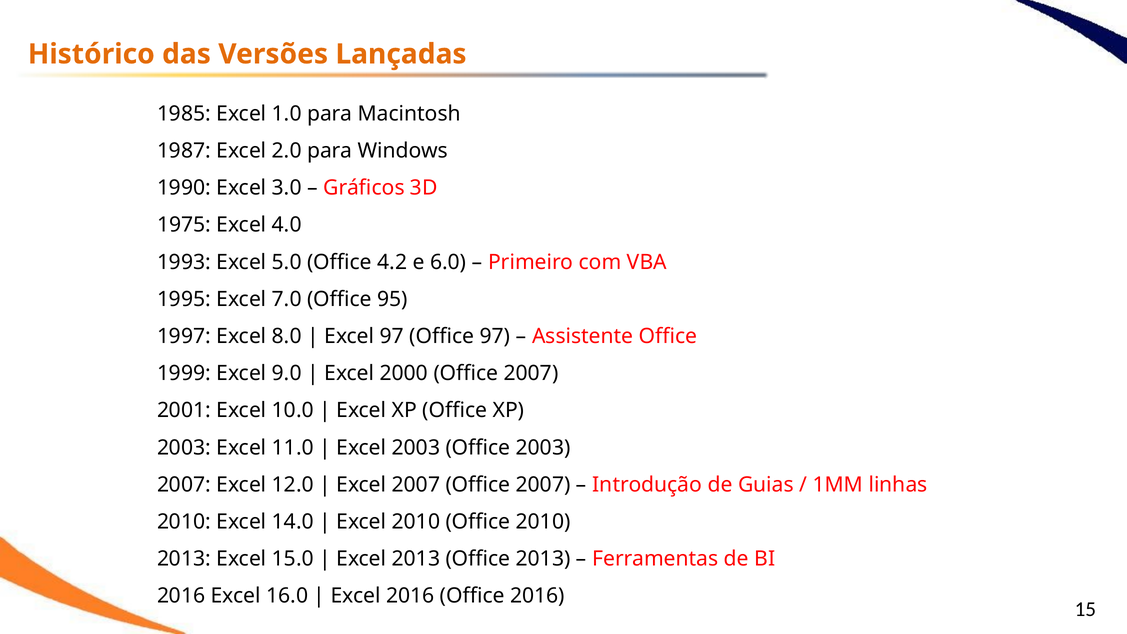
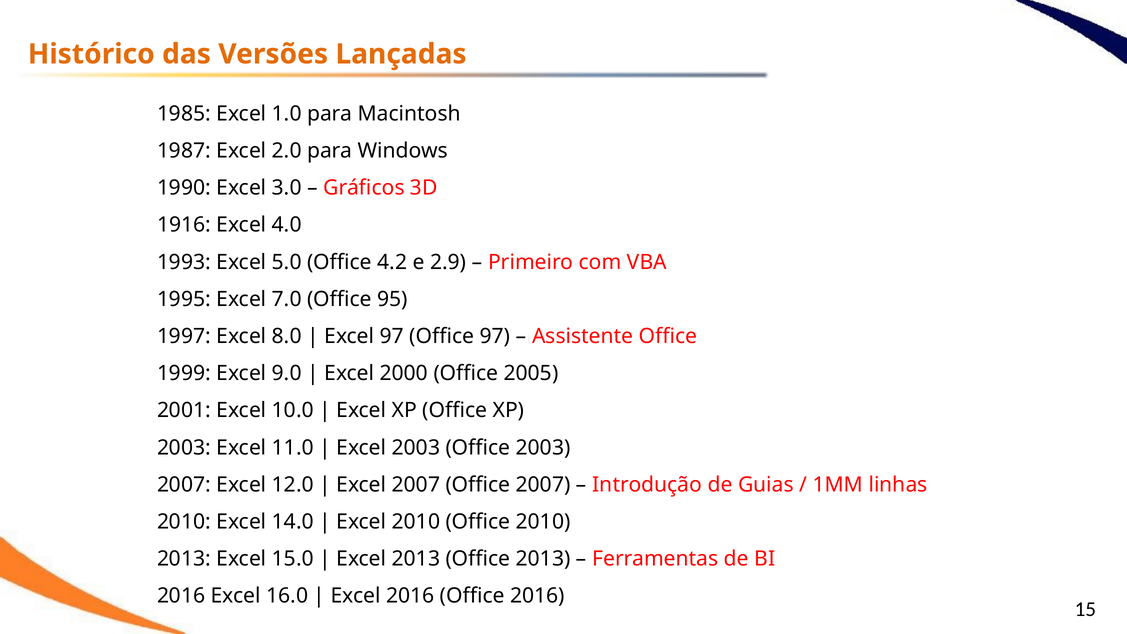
1975: 1975 -> 1916
6.0: 6.0 -> 2.9
2000 Office 2007: 2007 -> 2005
